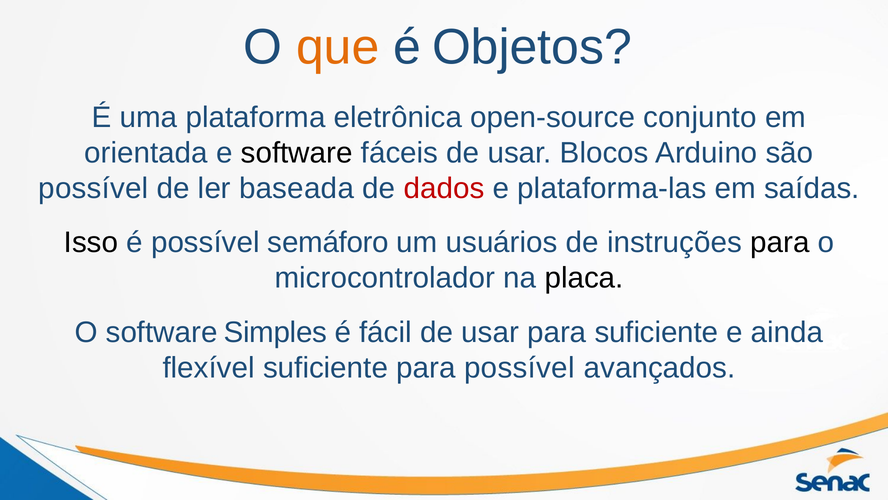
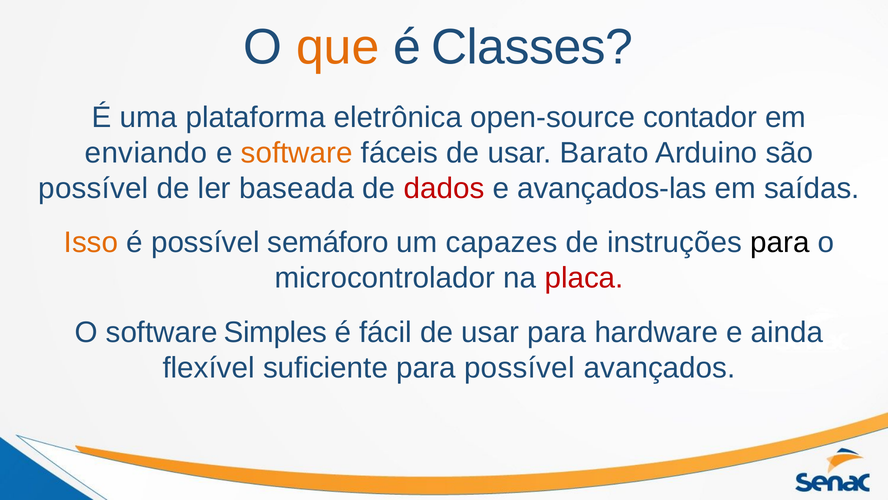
Objetos: Objetos -> Classes
conjunto: conjunto -> contador
orientada: orientada -> enviando
software at (297, 153) colour: black -> orange
Blocos: Blocos -> Barato
plataforma-las: plataforma-las -> avançados-las
Isso colour: black -> orange
usuários: usuários -> capazes
placa colour: black -> red
para suficiente: suficiente -> hardware
